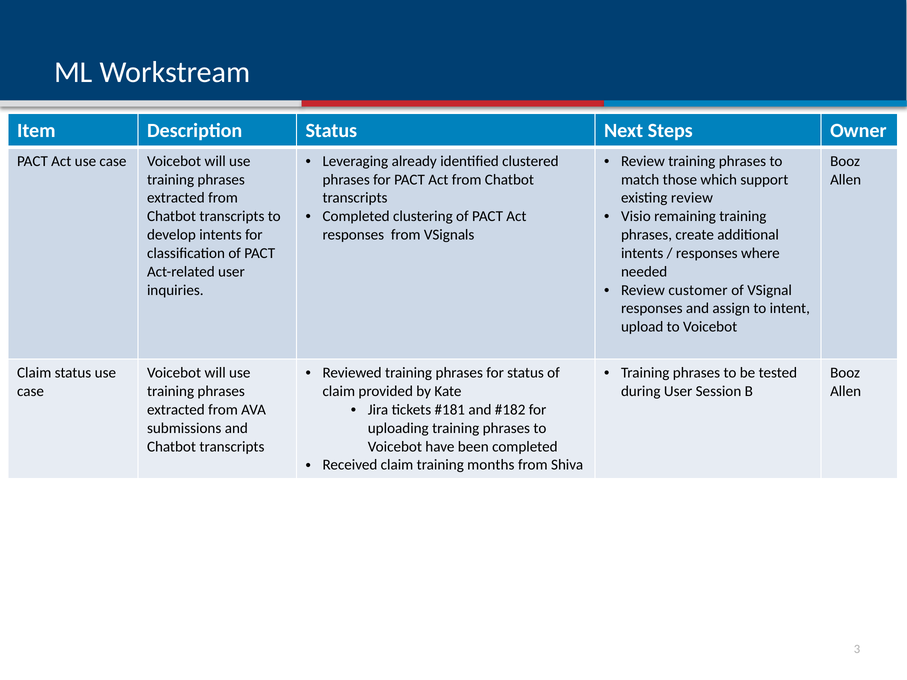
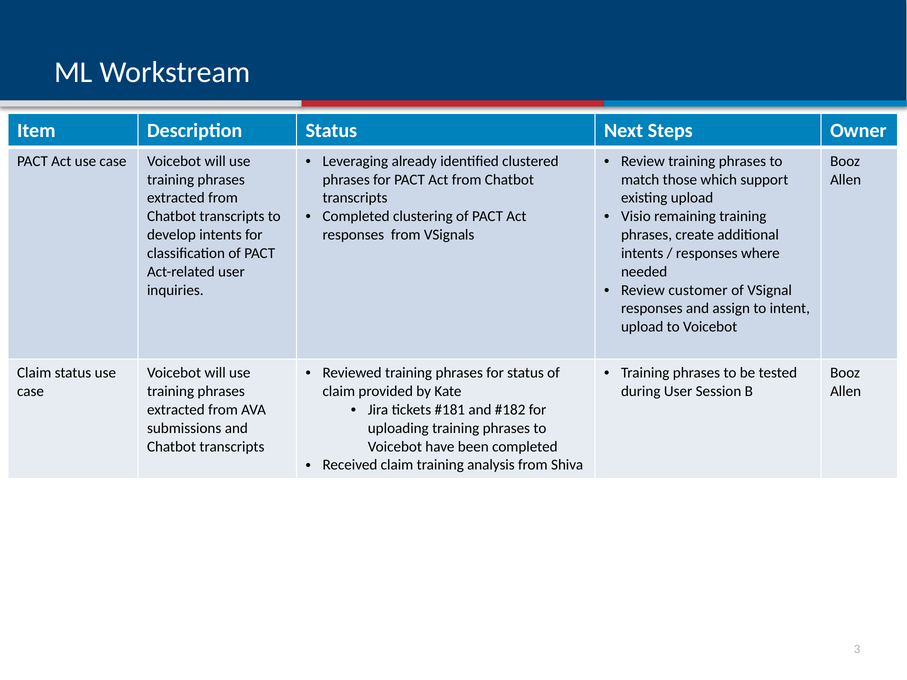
existing review: review -> upload
months: months -> analysis
